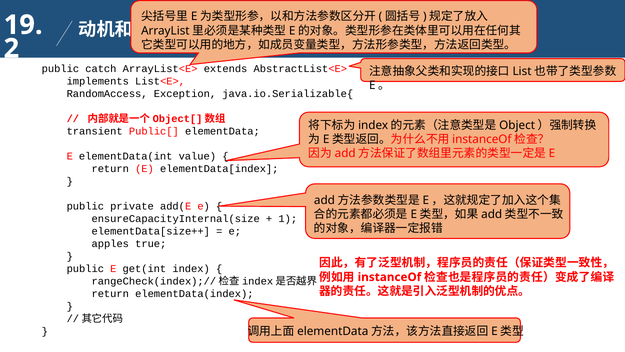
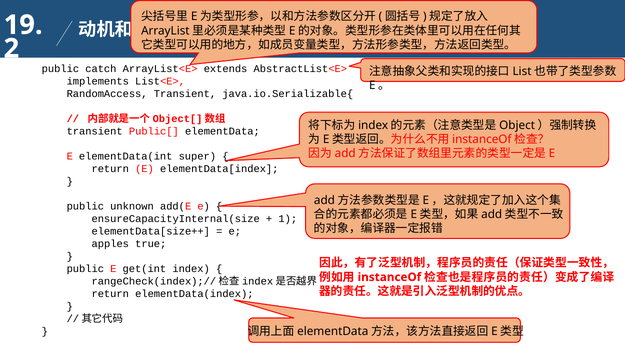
RandomAccess Exception: Exception -> Transient
value: value -> super
private: private -> unknown
